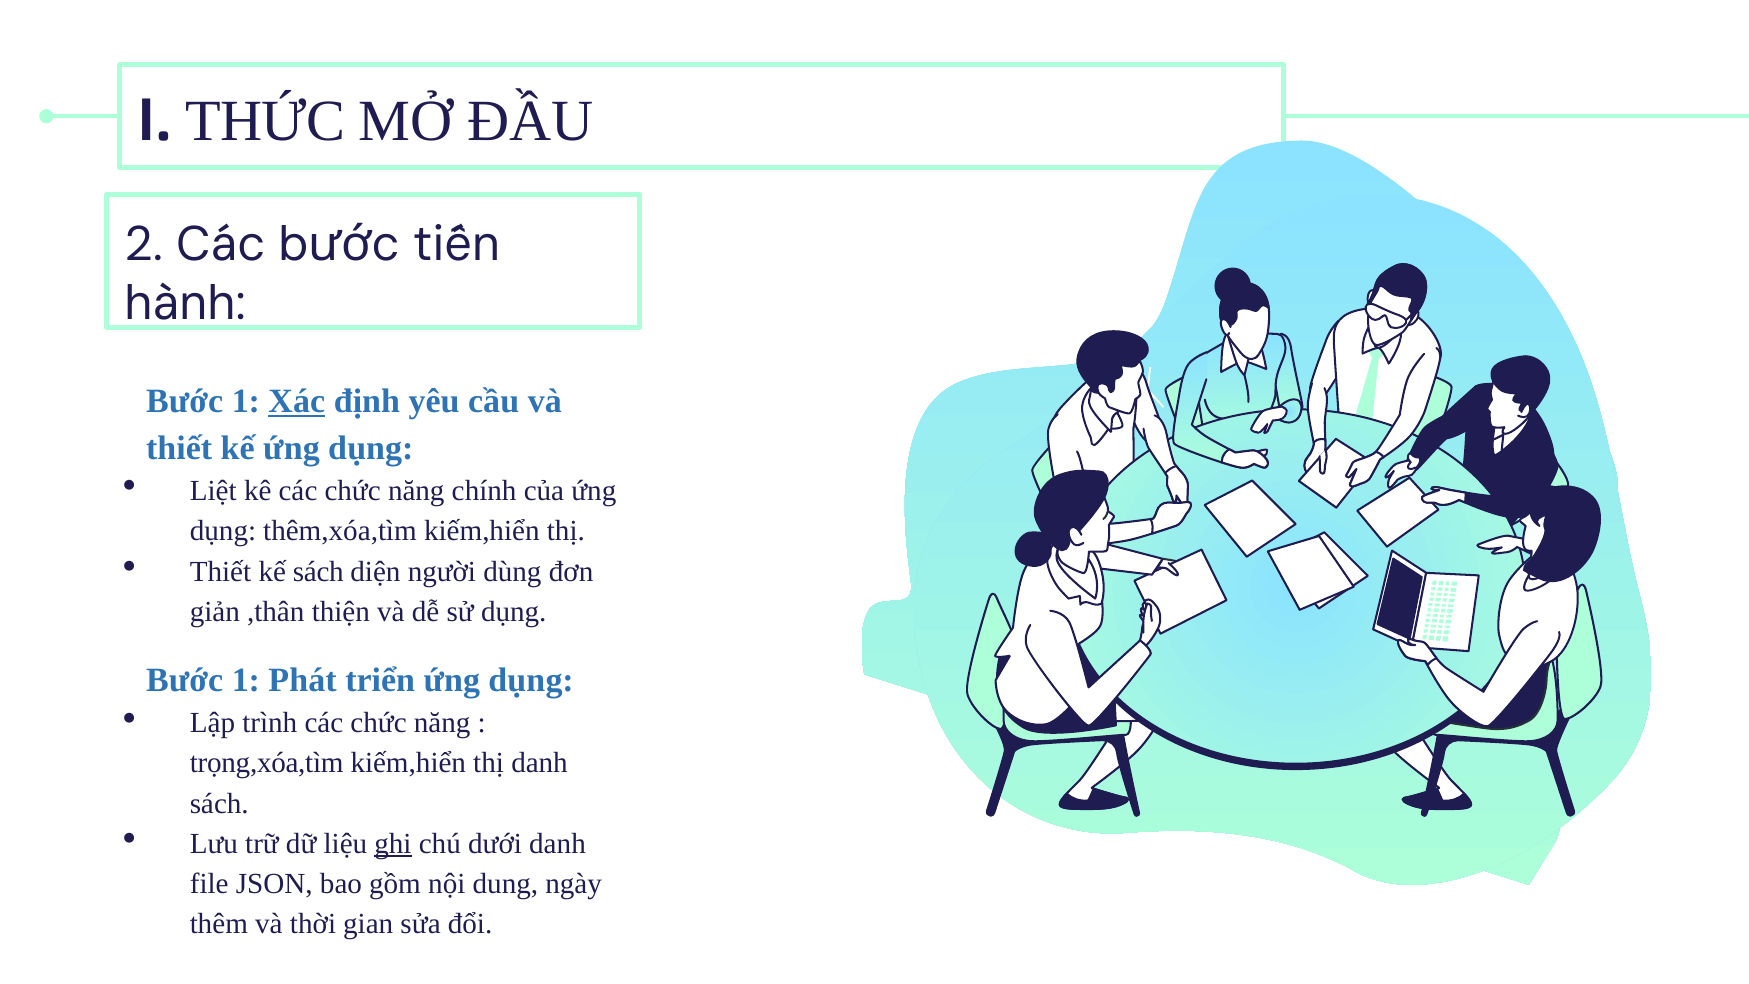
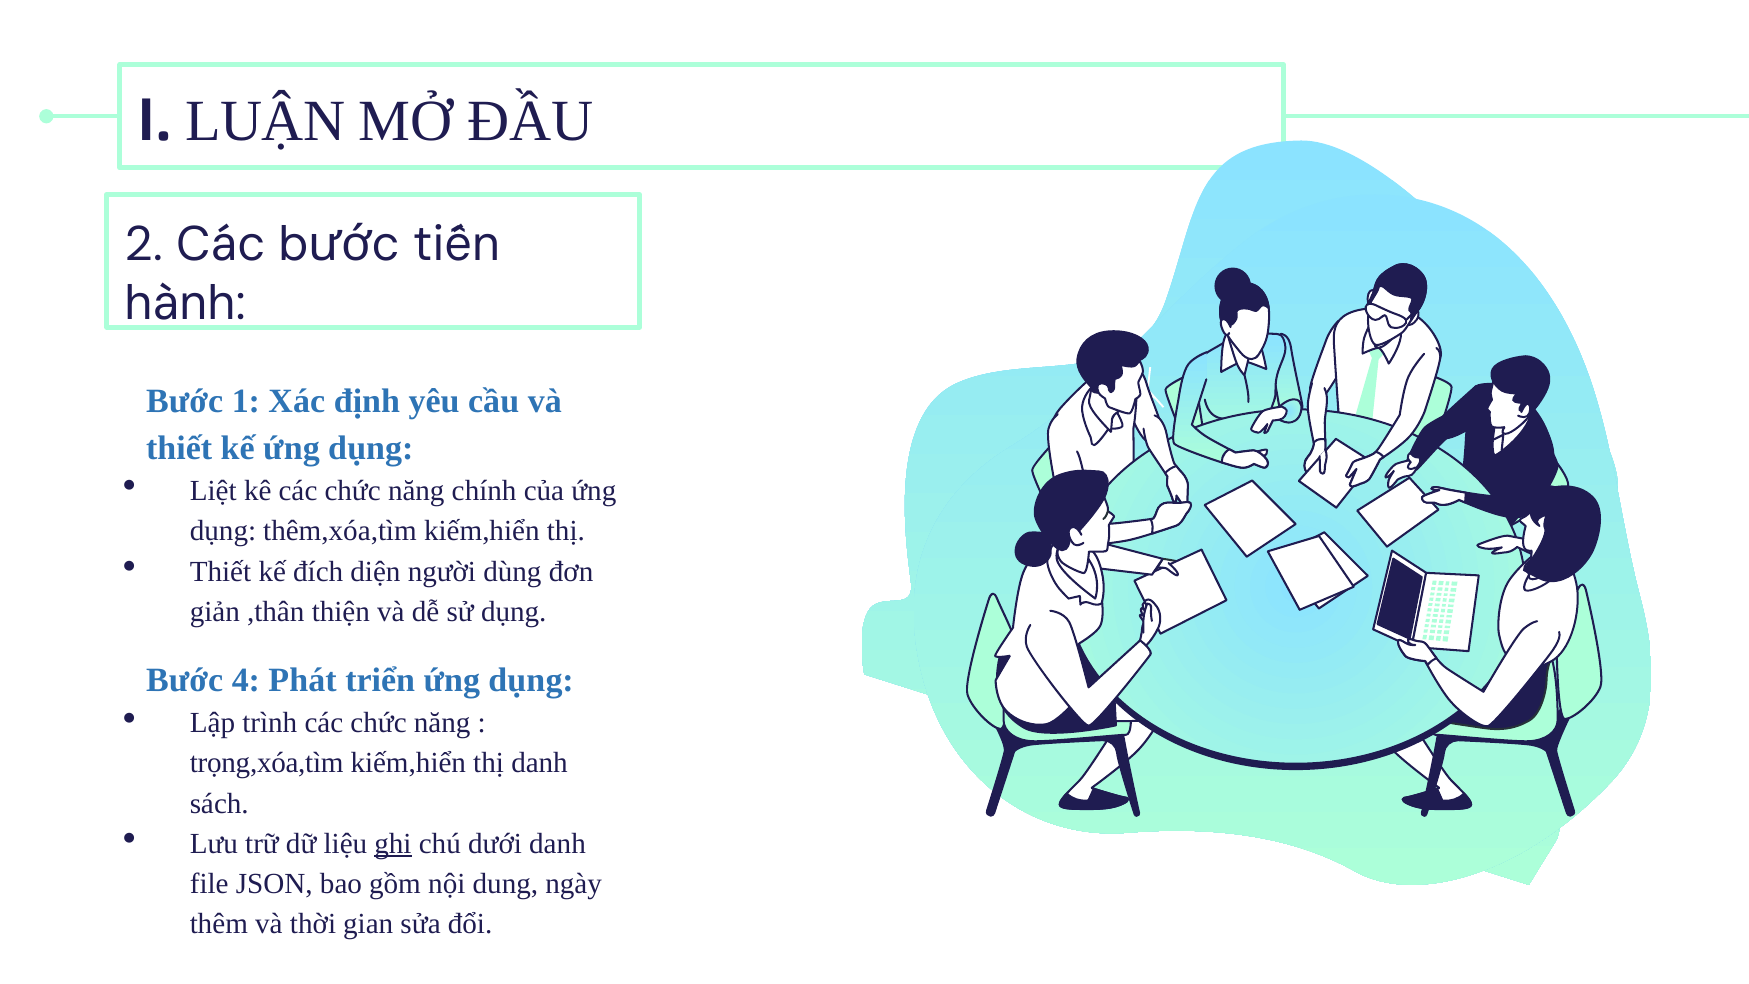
THỨC: THỨC -> LUẬN
Xác underline: present -> none
kế sách: sách -> đích
1 at (246, 680): 1 -> 4
